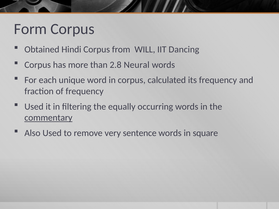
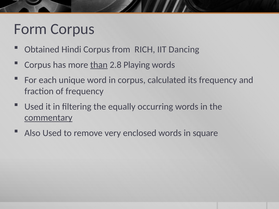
WILL: WILL -> RICH
than underline: none -> present
Neural: Neural -> Playing
sentence: sentence -> enclosed
